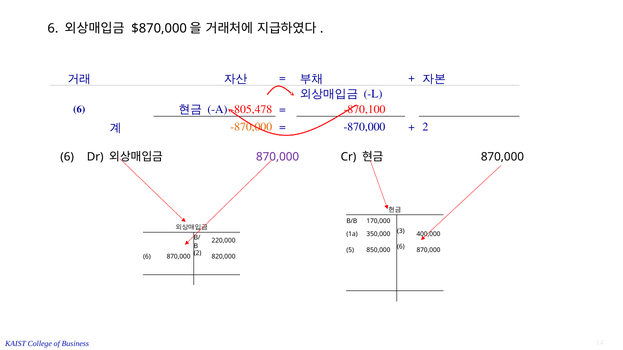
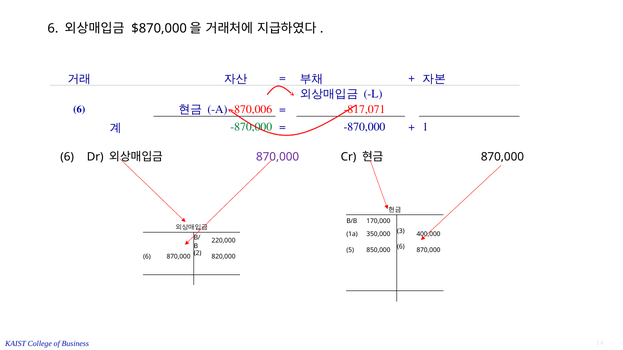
-870,100: -870,100 -> -817,071
-805,478: -805,478 -> -870,006
-870,000 at (251, 127) colour: orange -> green
2 at (425, 127): 2 -> 1
